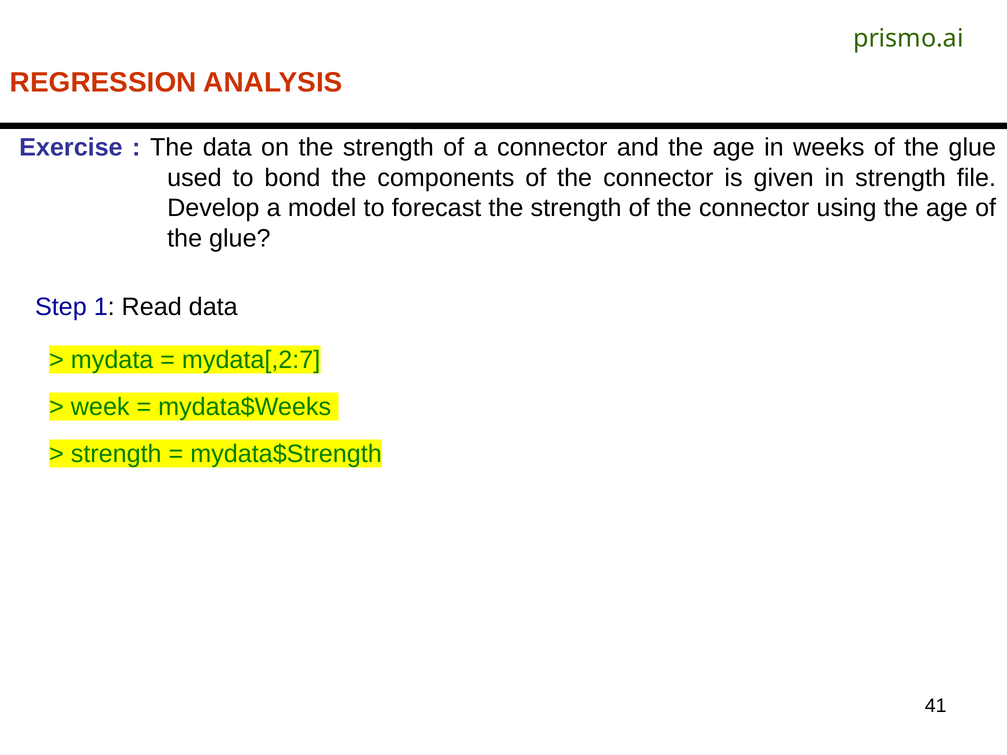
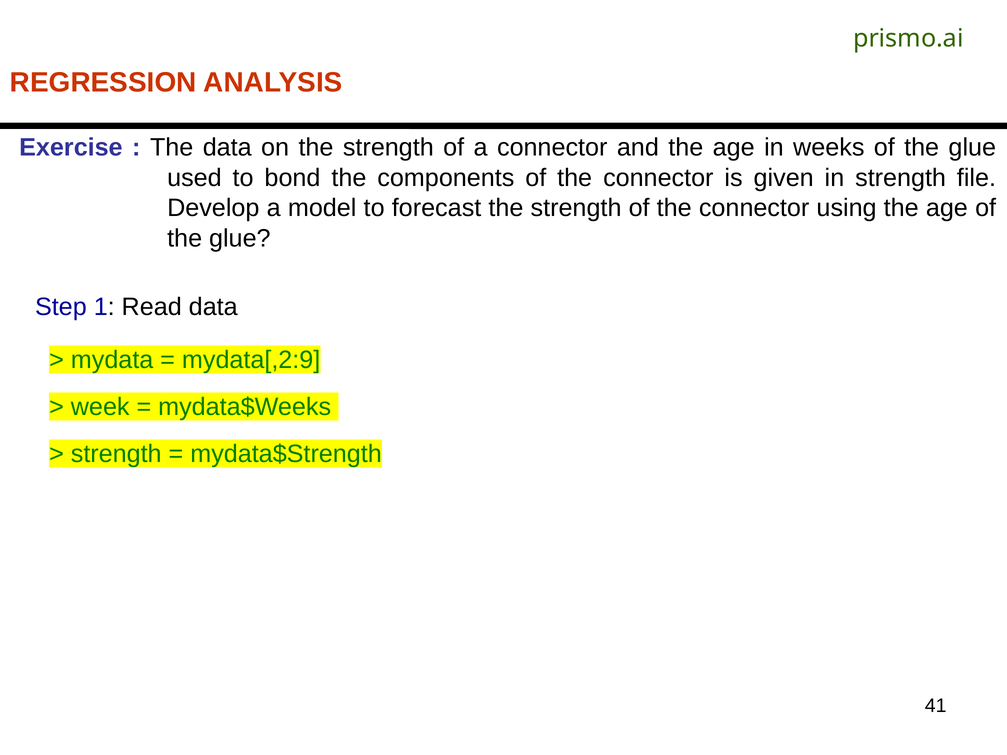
mydata[,2:7: mydata[,2:7 -> mydata[,2:9
